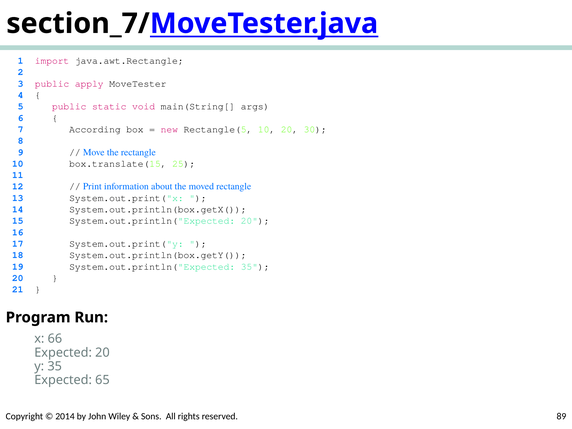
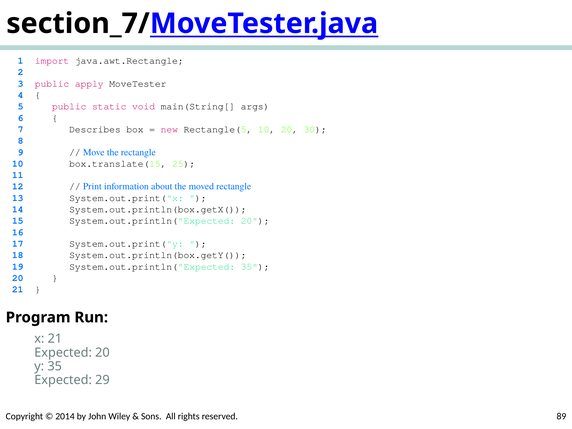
According: According -> Describes
x 66: 66 -> 21
65: 65 -> 29
